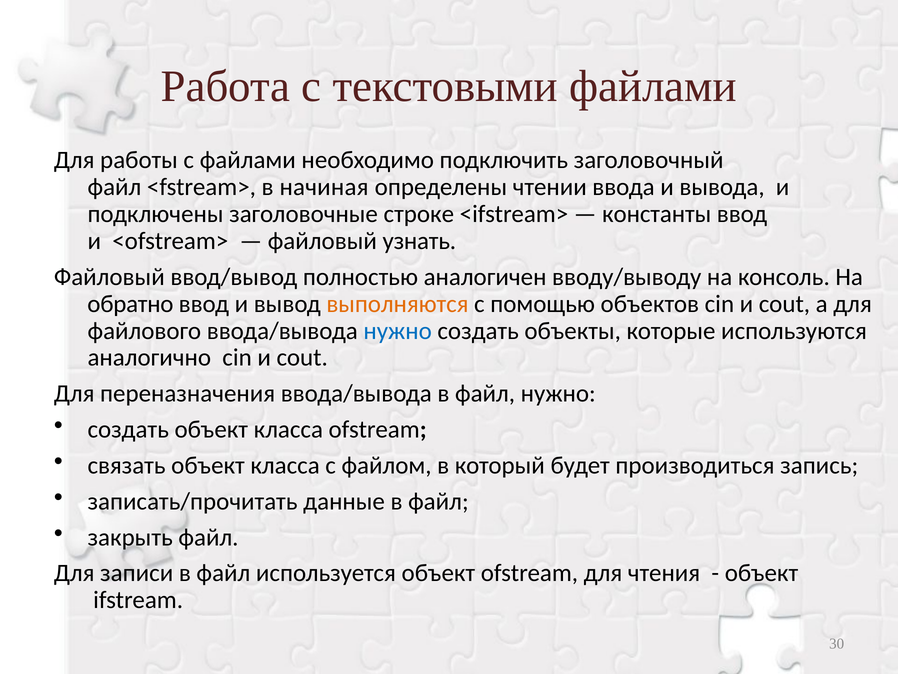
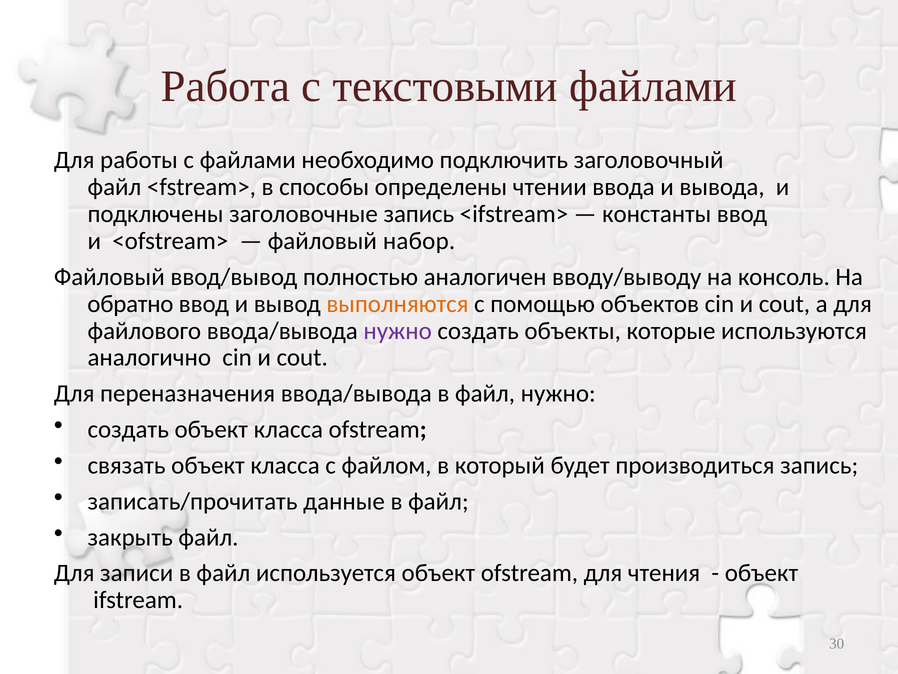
начиная: начиная -> способы
заголовочные строке: строке -> запись
узнать: узнать -> набор
нужно at (398, 331) colour: blue -> purple
